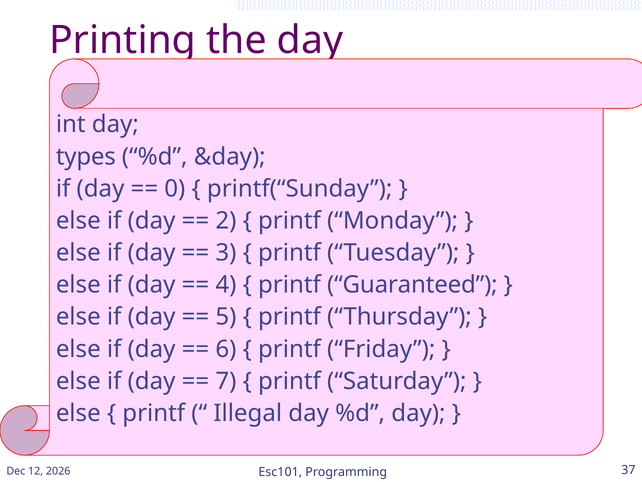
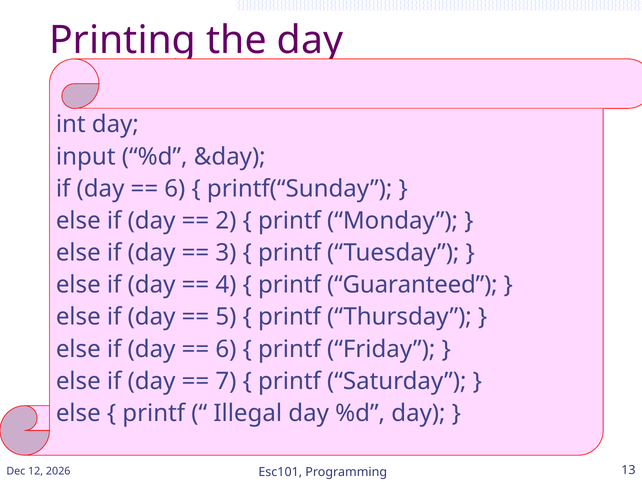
types: types -> input
0 at (175, 188): 0 -> 6
37: 37 -> 13
